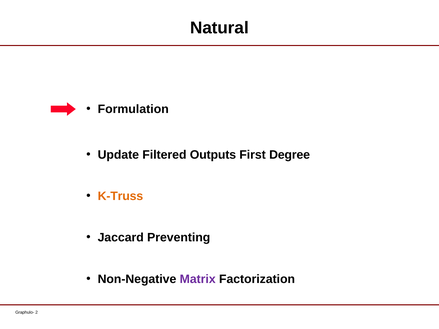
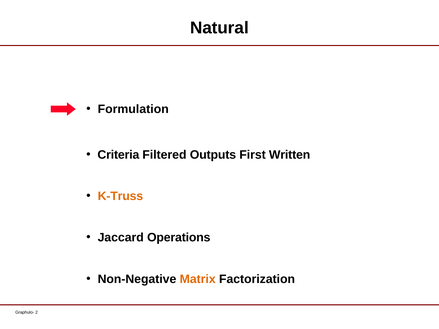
Update: Update -> Criteria
Degree: Degree -> Written
Preventing: Preventing -> Operations
Matrix colour: purple -> orange
